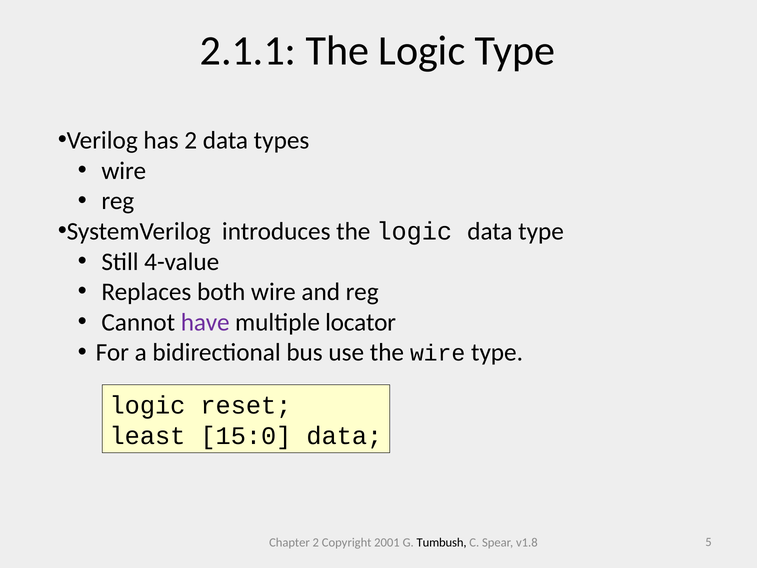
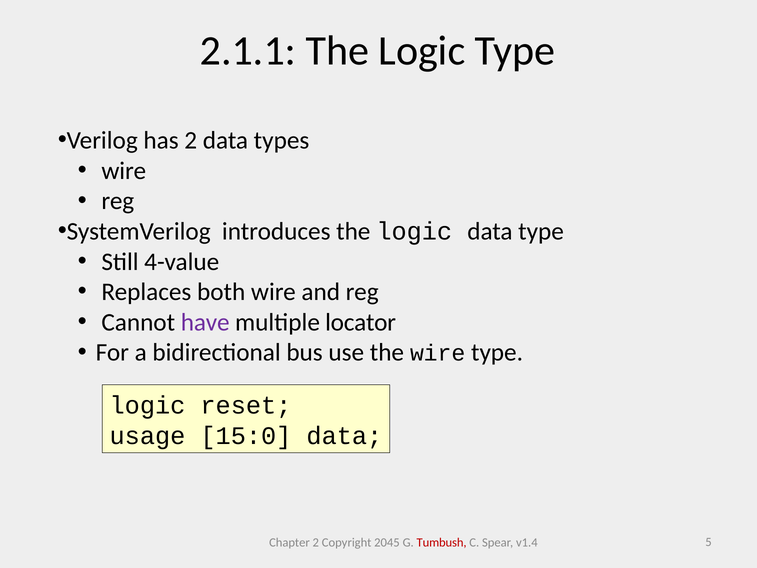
least: least -> usage
2001: 2001 -> 2045
Tumbush colour: black -> red
v1.8: v1.8 -> v1.4
